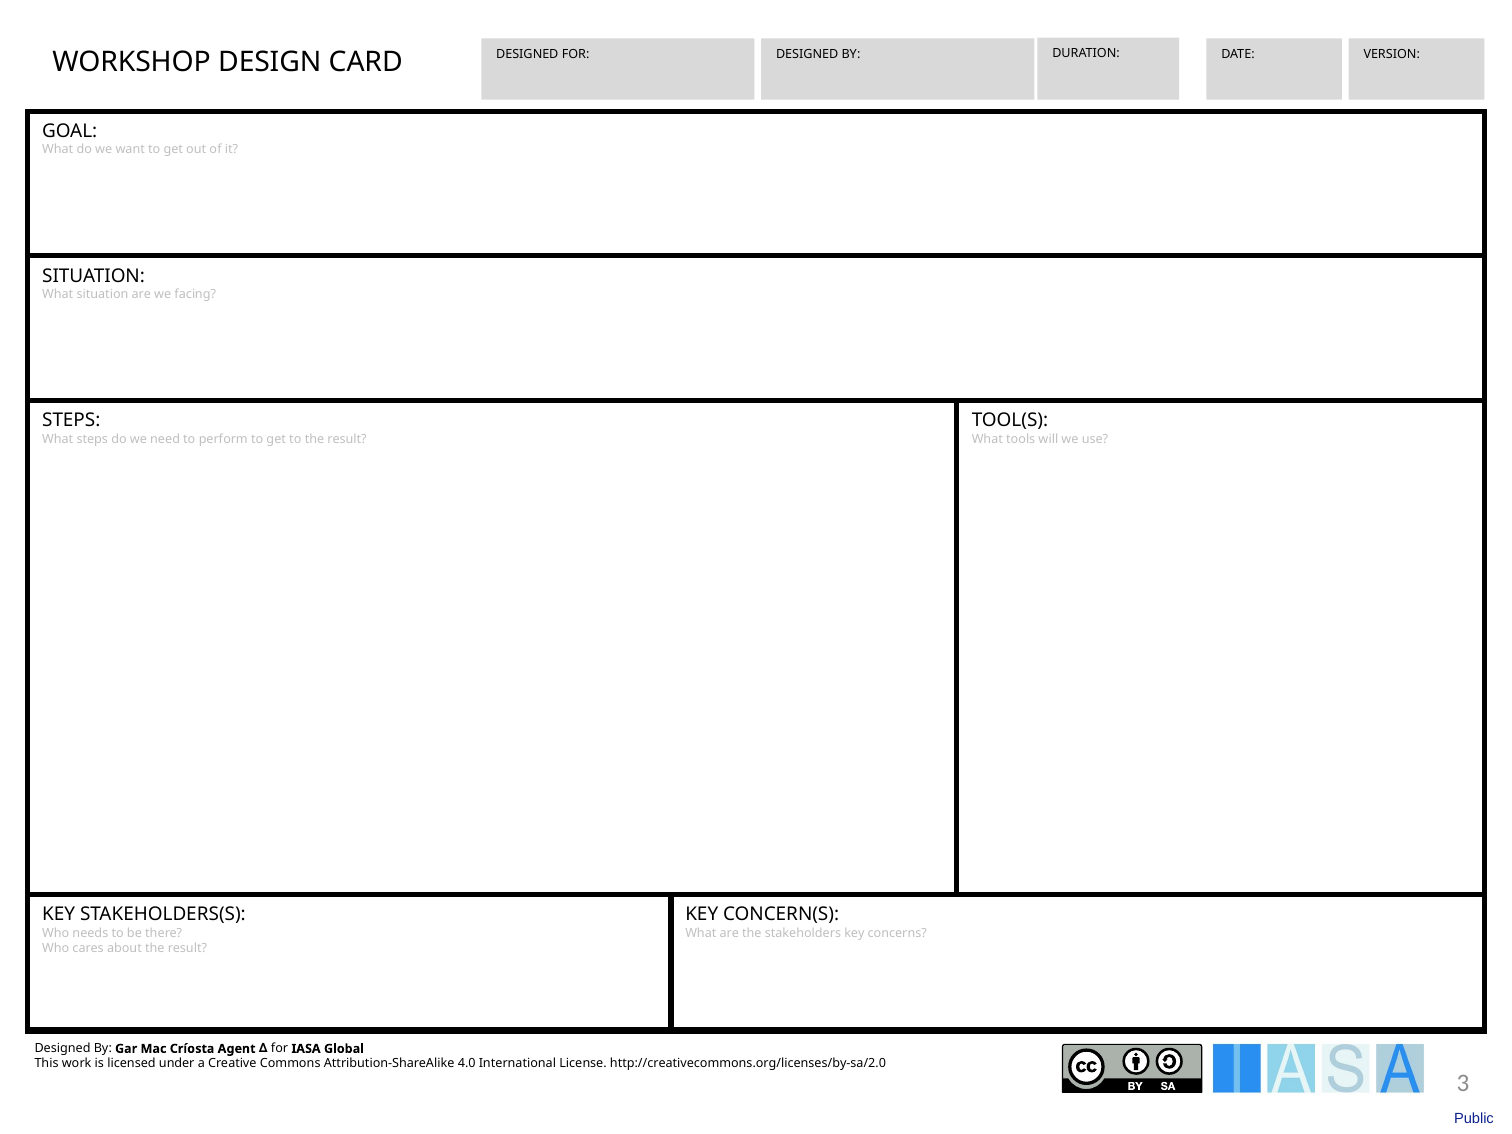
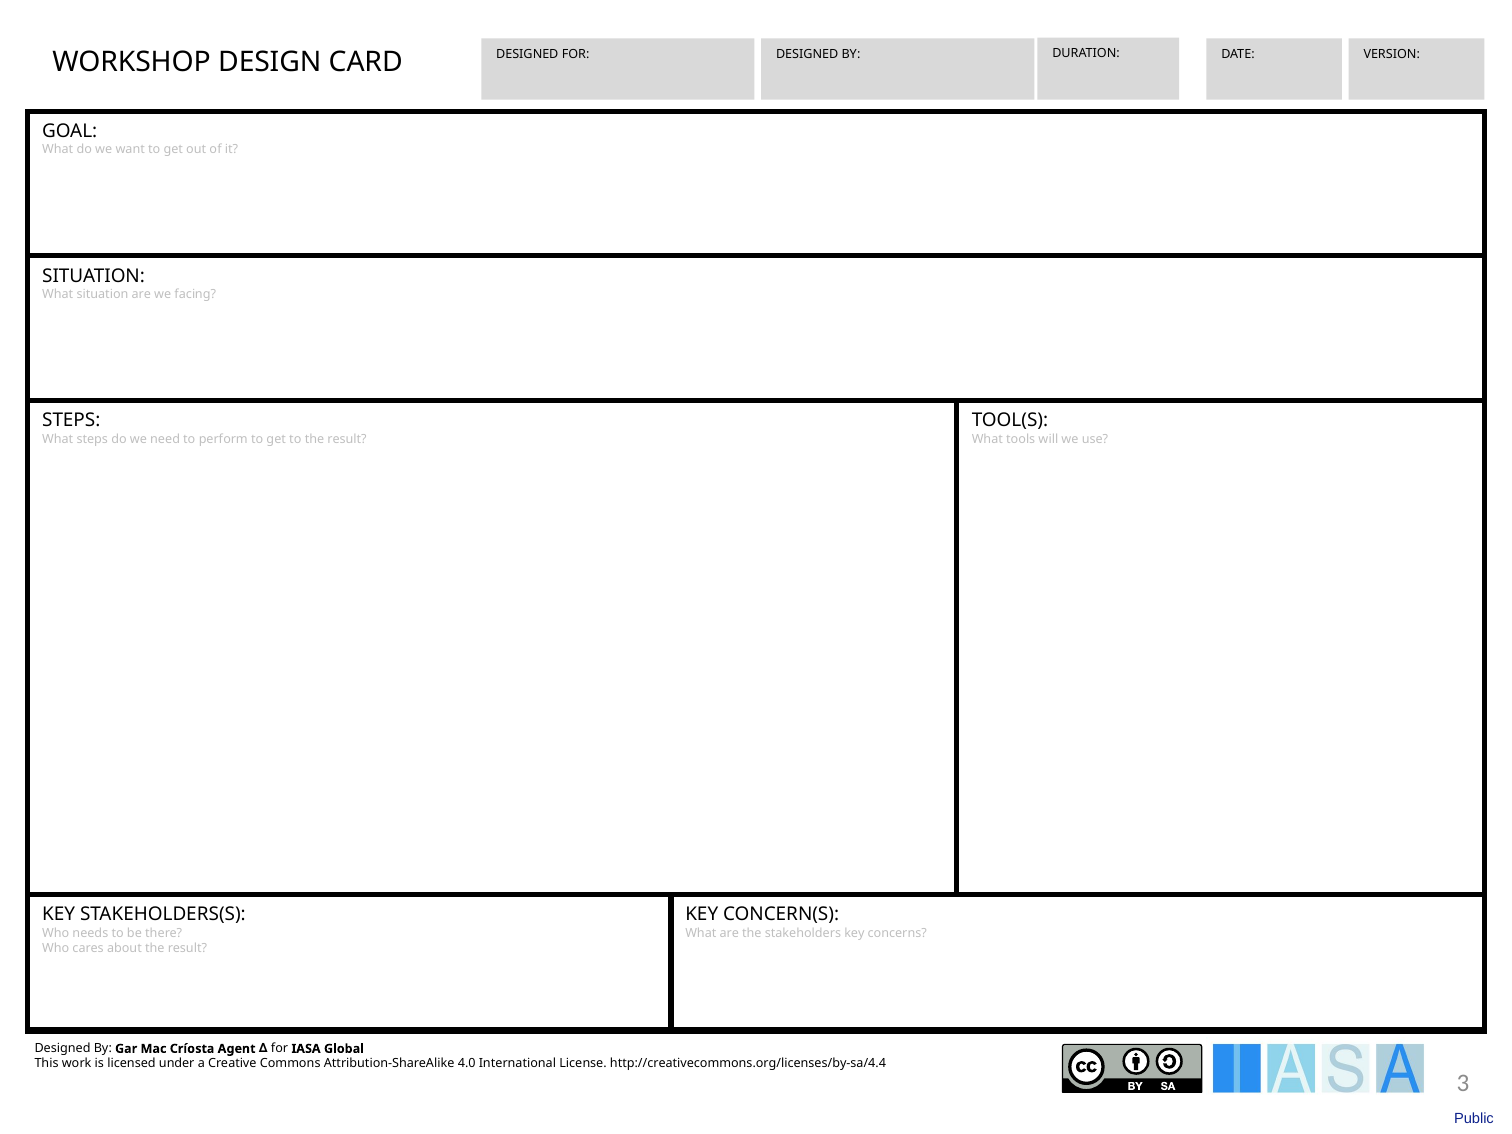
http://creativecommons.org/licenses/by-sa/2.0: http://creativecommons.org/licenses/by-sa/2.0 -> http://creativecommons.org/licenses/by-sa/4.4
